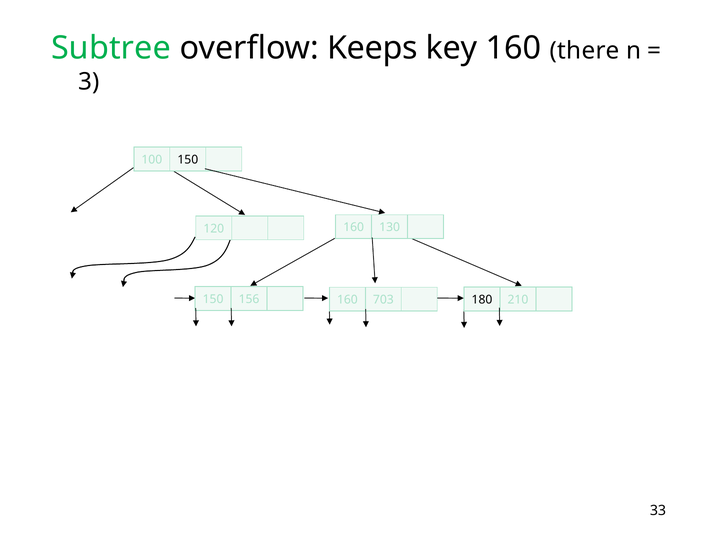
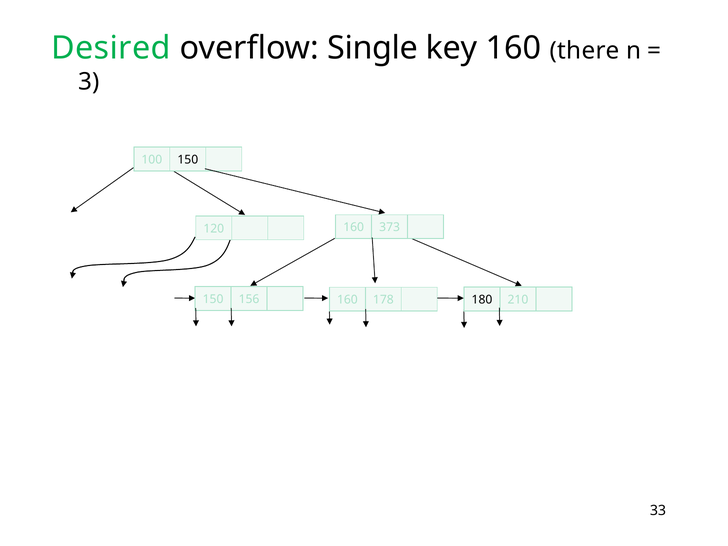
Subtree: Subtree -> Desired
Keeps: Keeps -> Single
130: 130 -> 373
703: 703 -> 178
